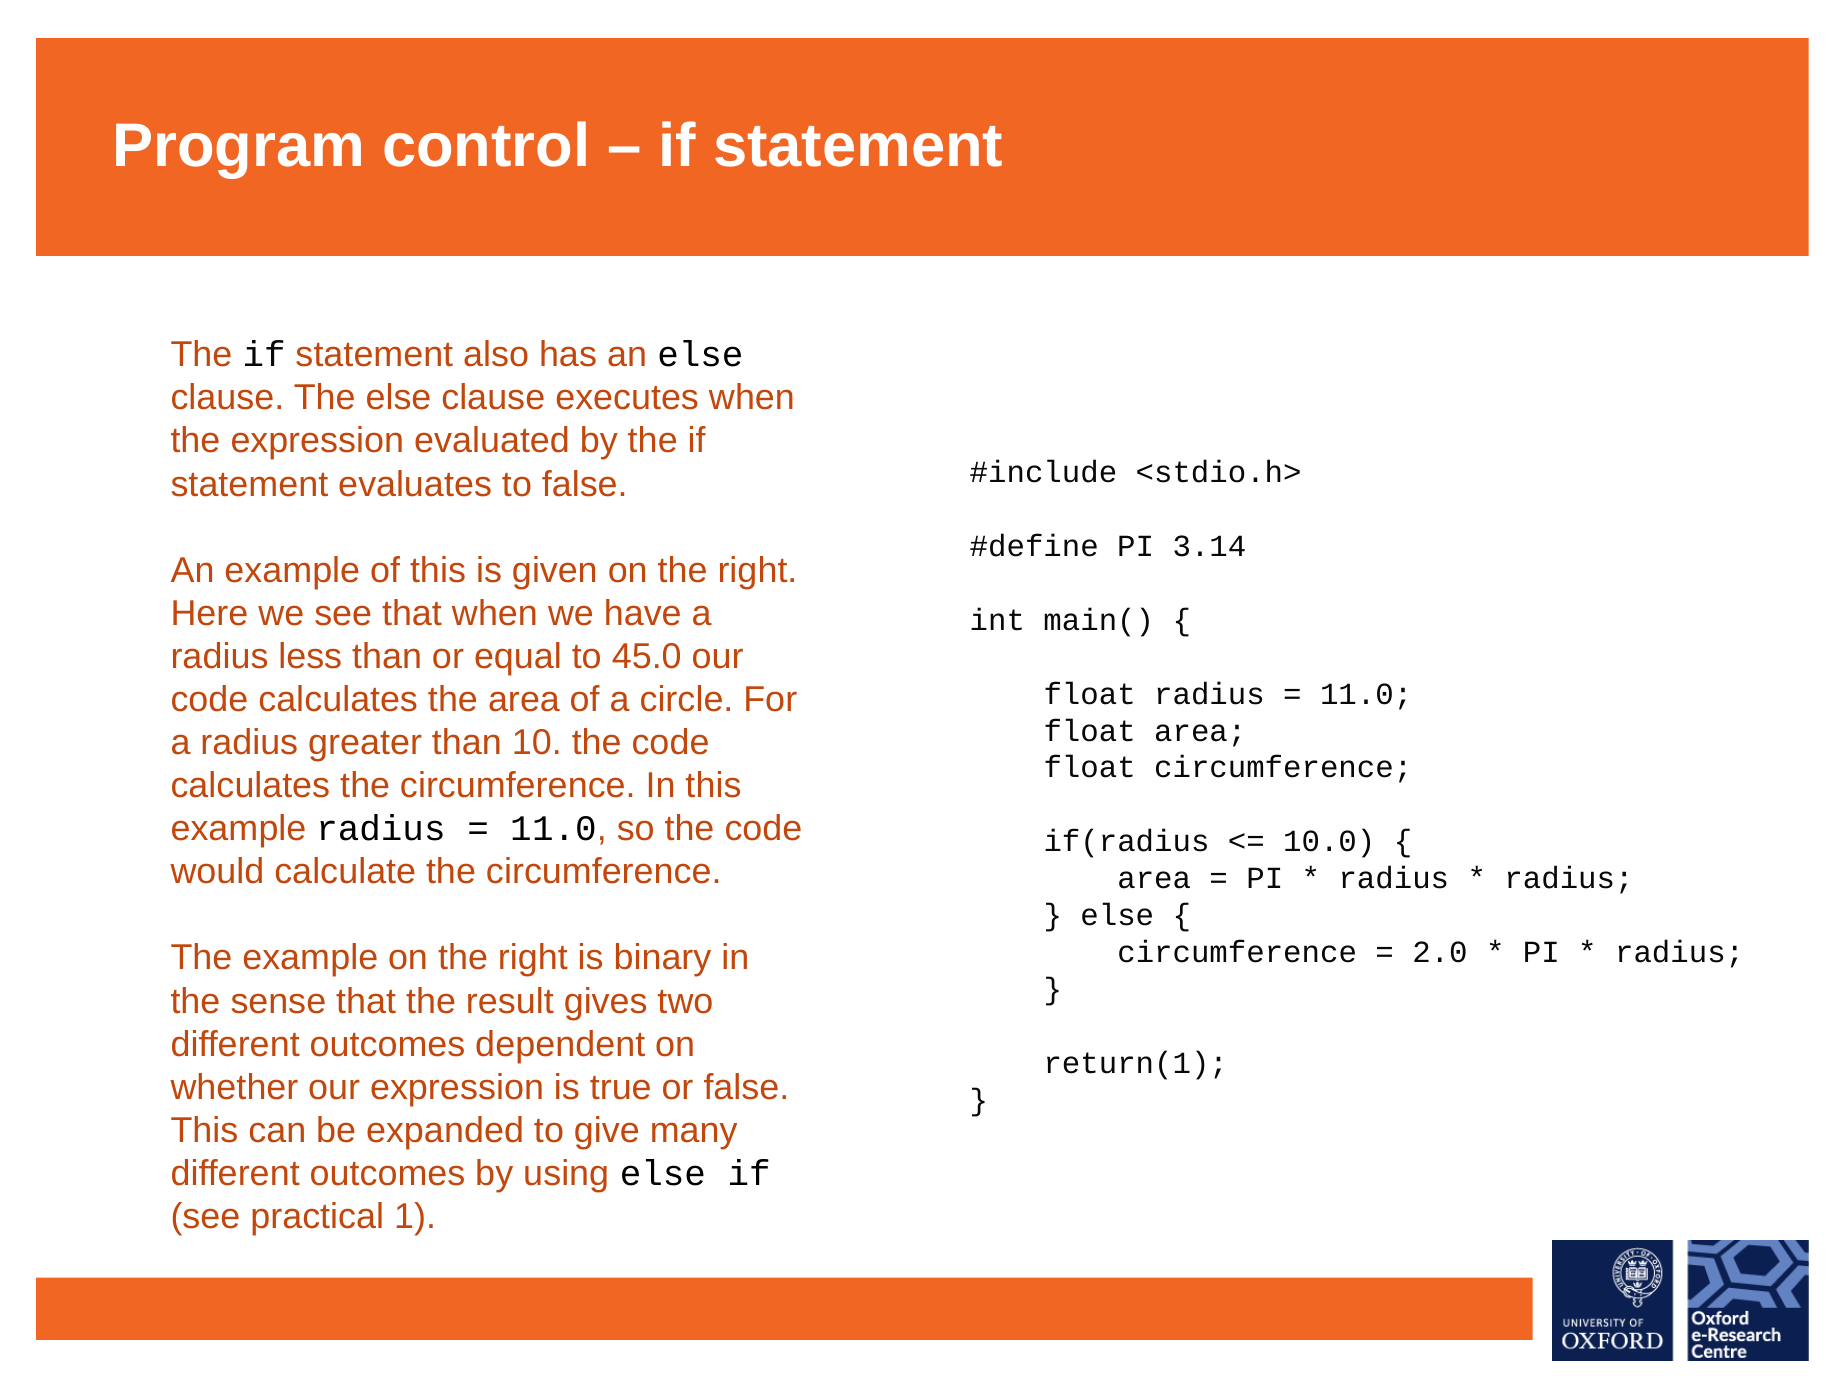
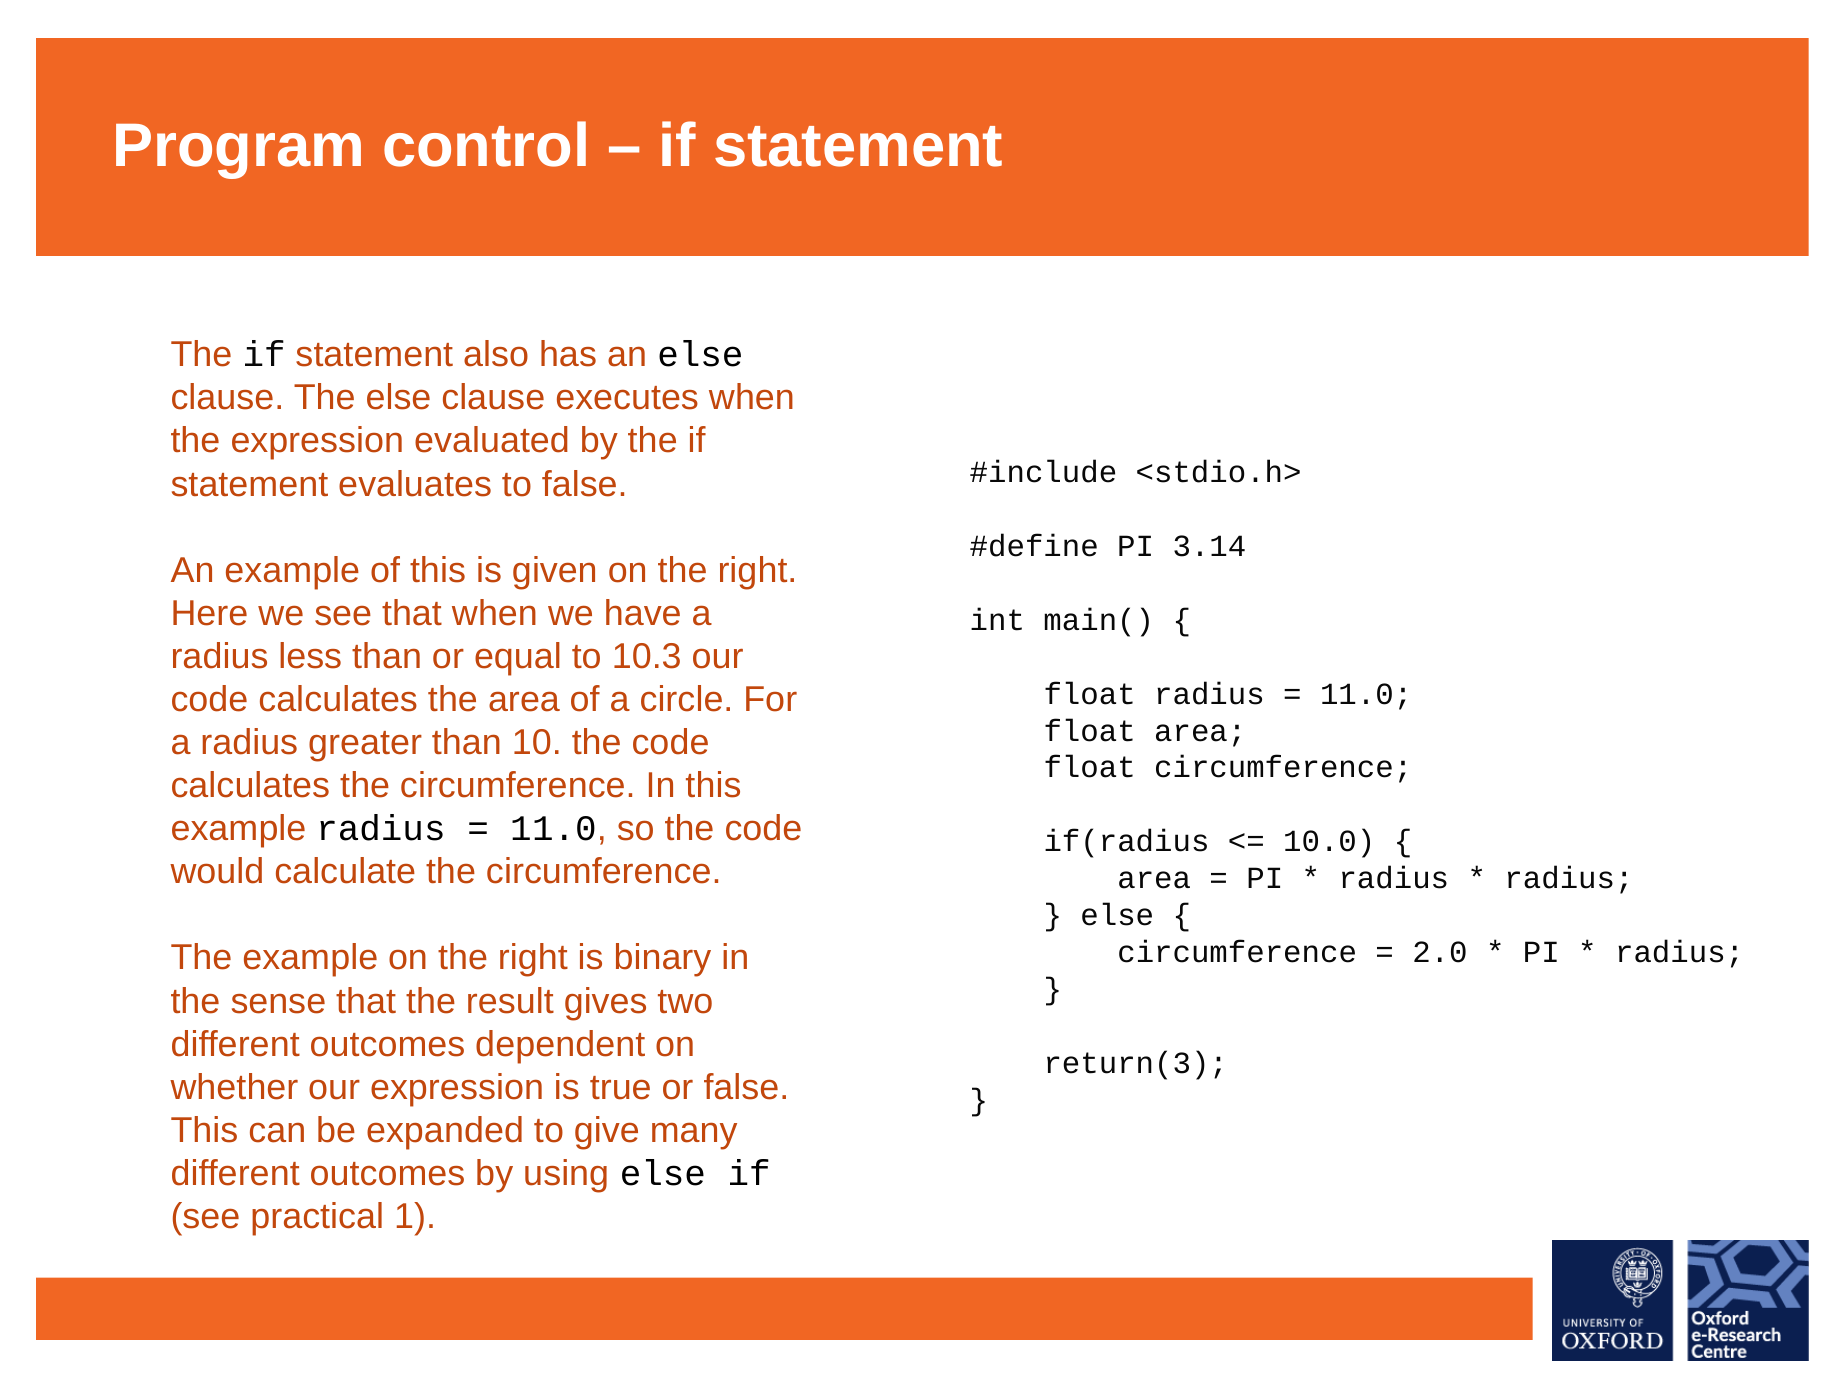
45.0: 45.0 -> 10.3
return(1: return(1 -> return(3
